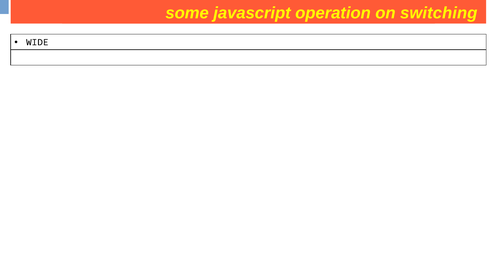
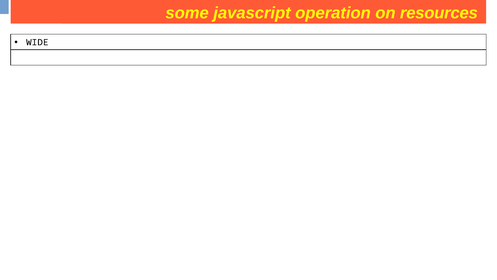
switching: switching -> resources
